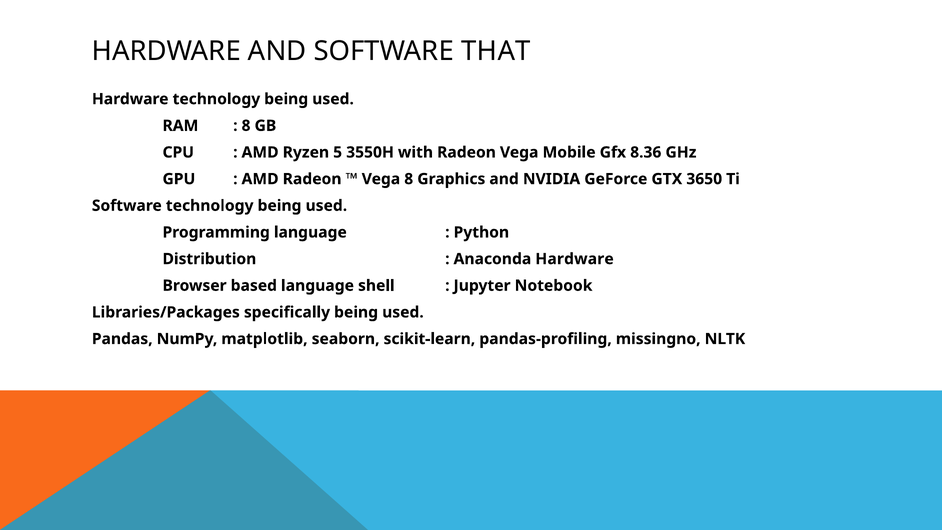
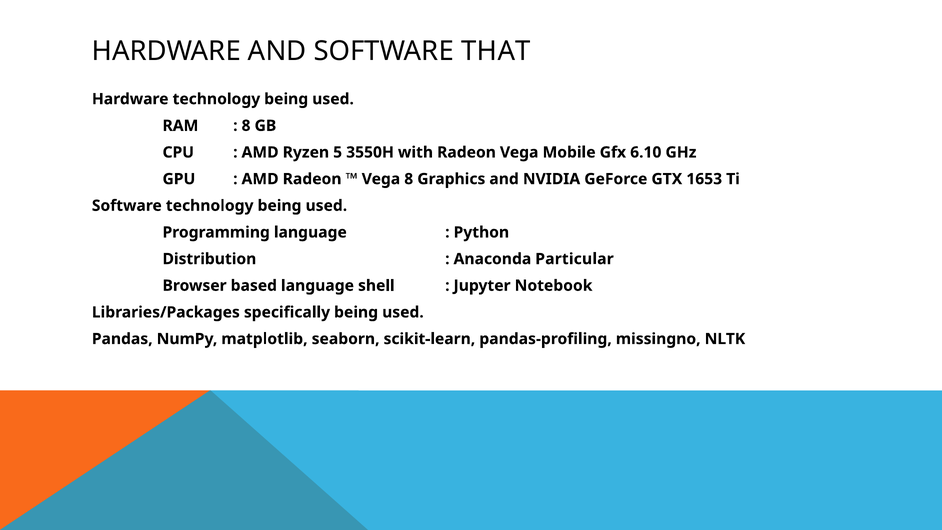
8.36: 8.36 -> 6.10
3650: 3650 -> 1653
Anaconda Hardware: Hardware -> Particular
